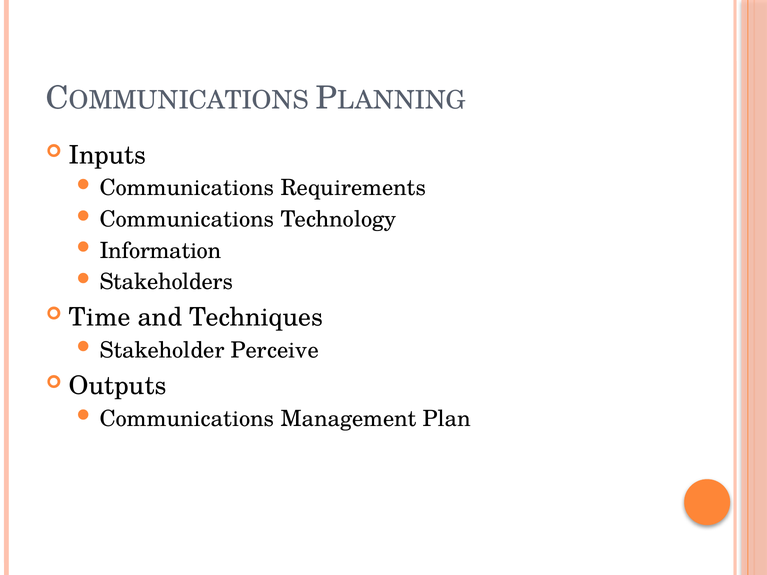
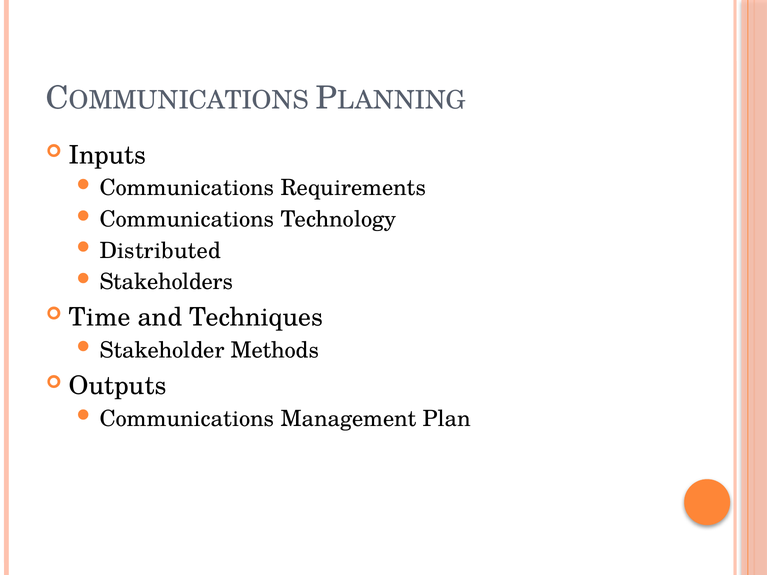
Information: Information -> Distributed
Perceive: Perceive -> Methods
